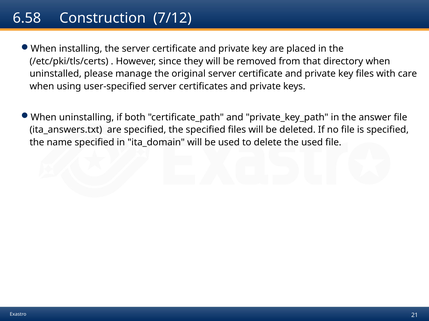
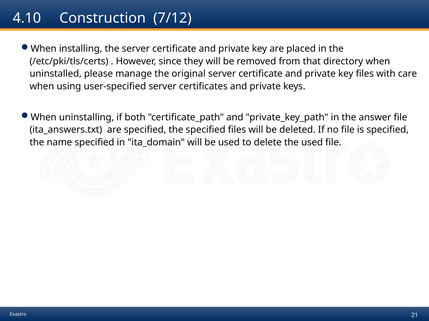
6.58: 6.58 -> 4.10
